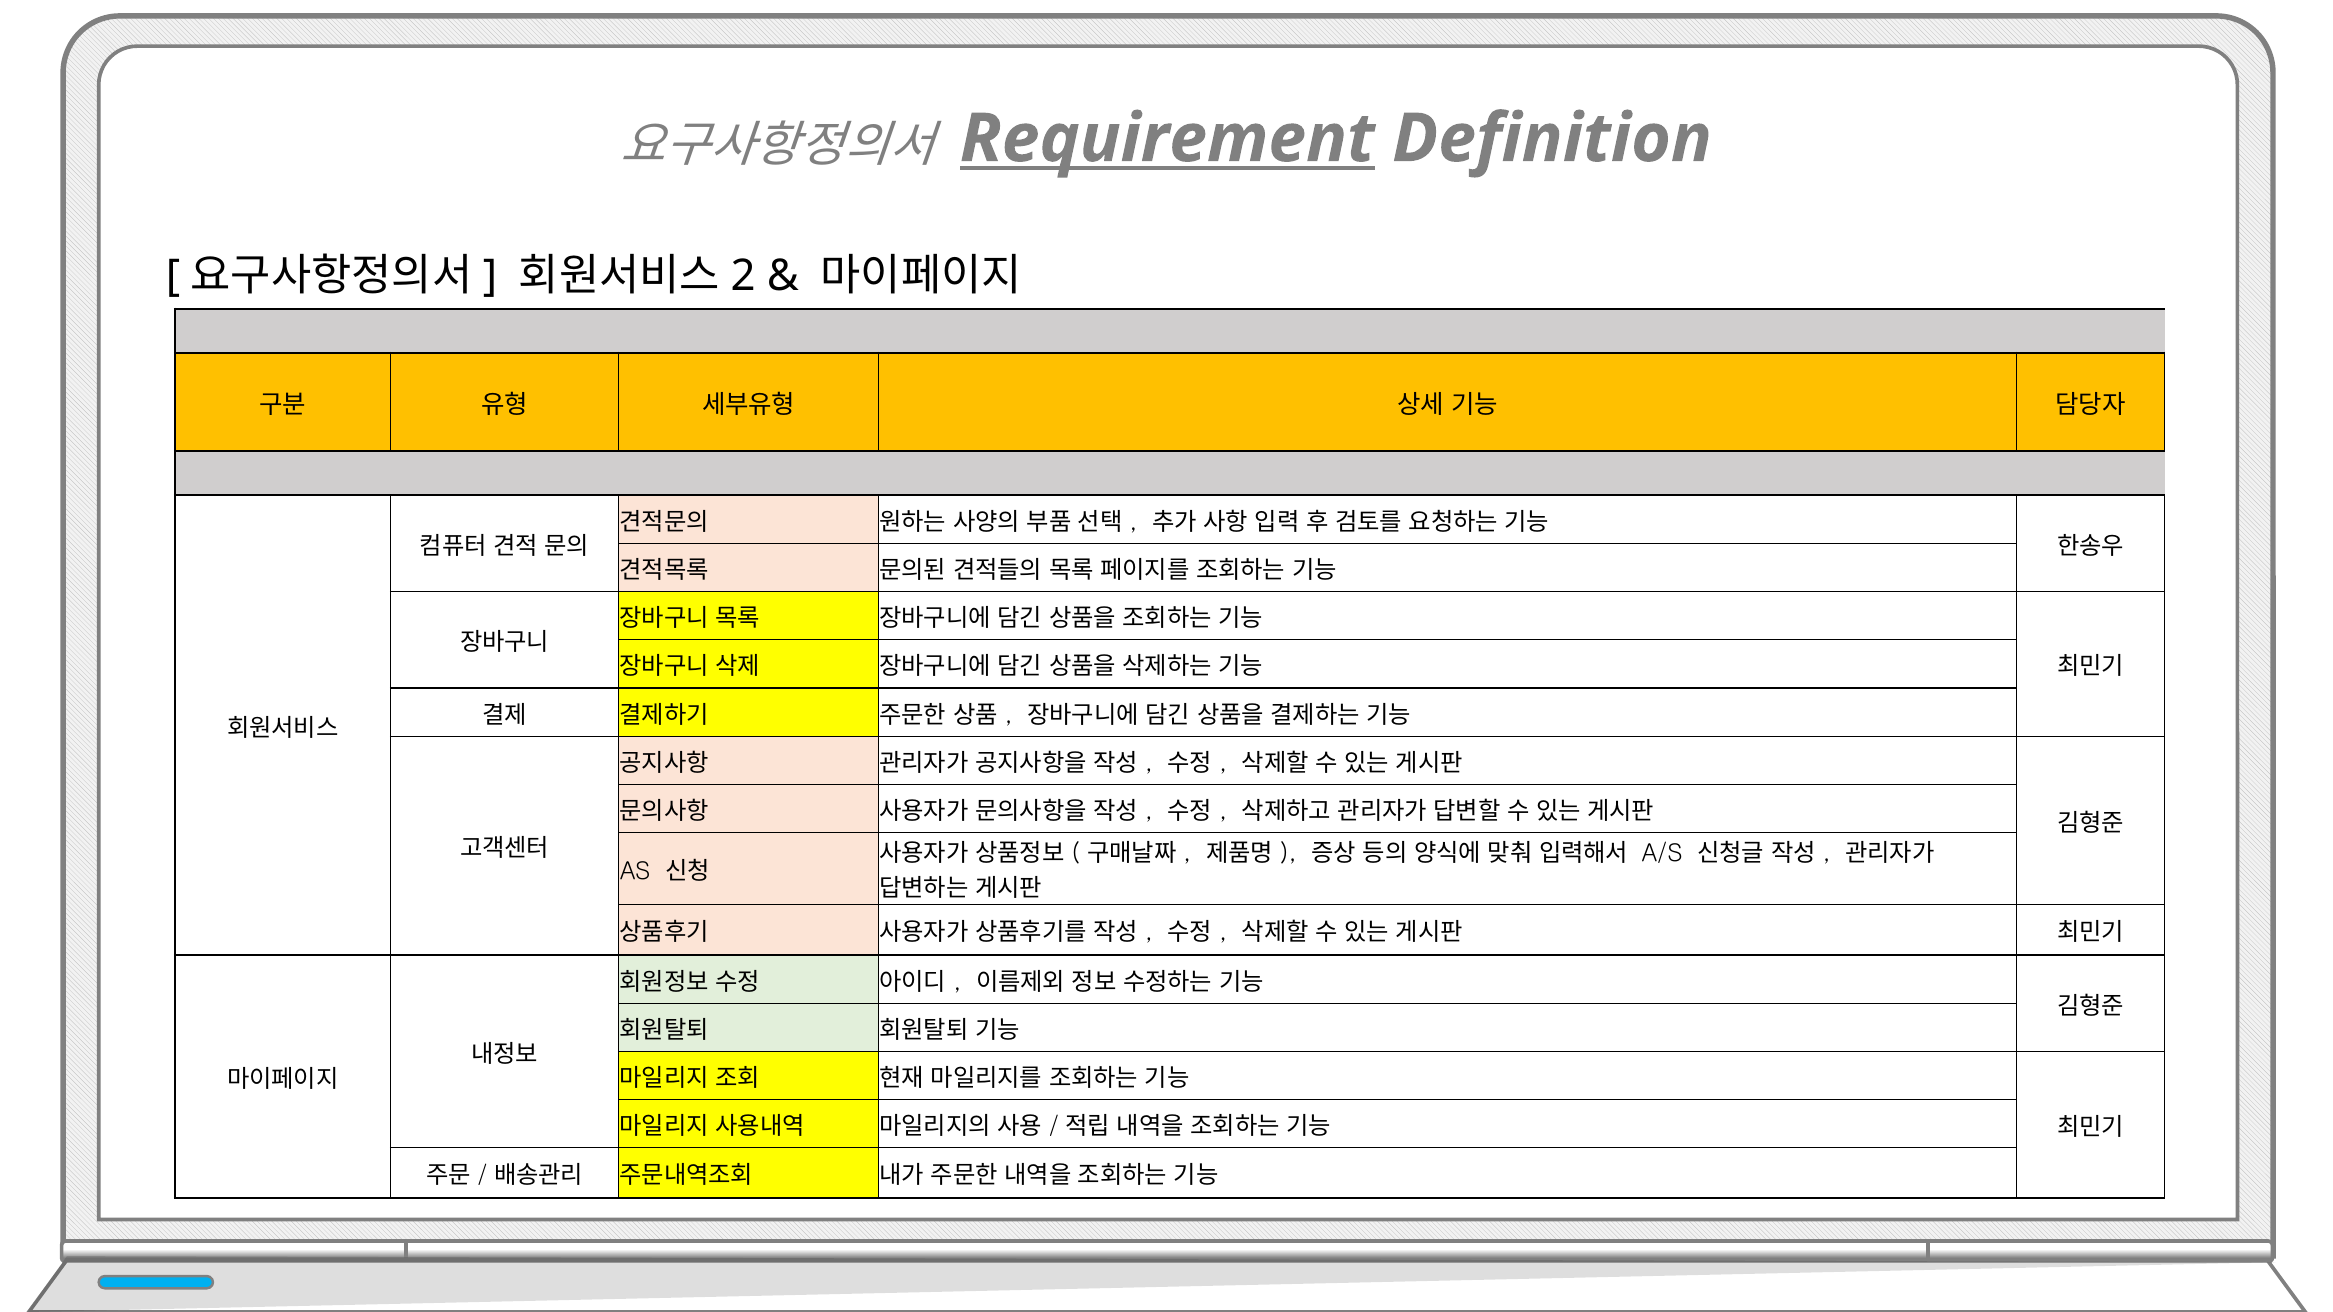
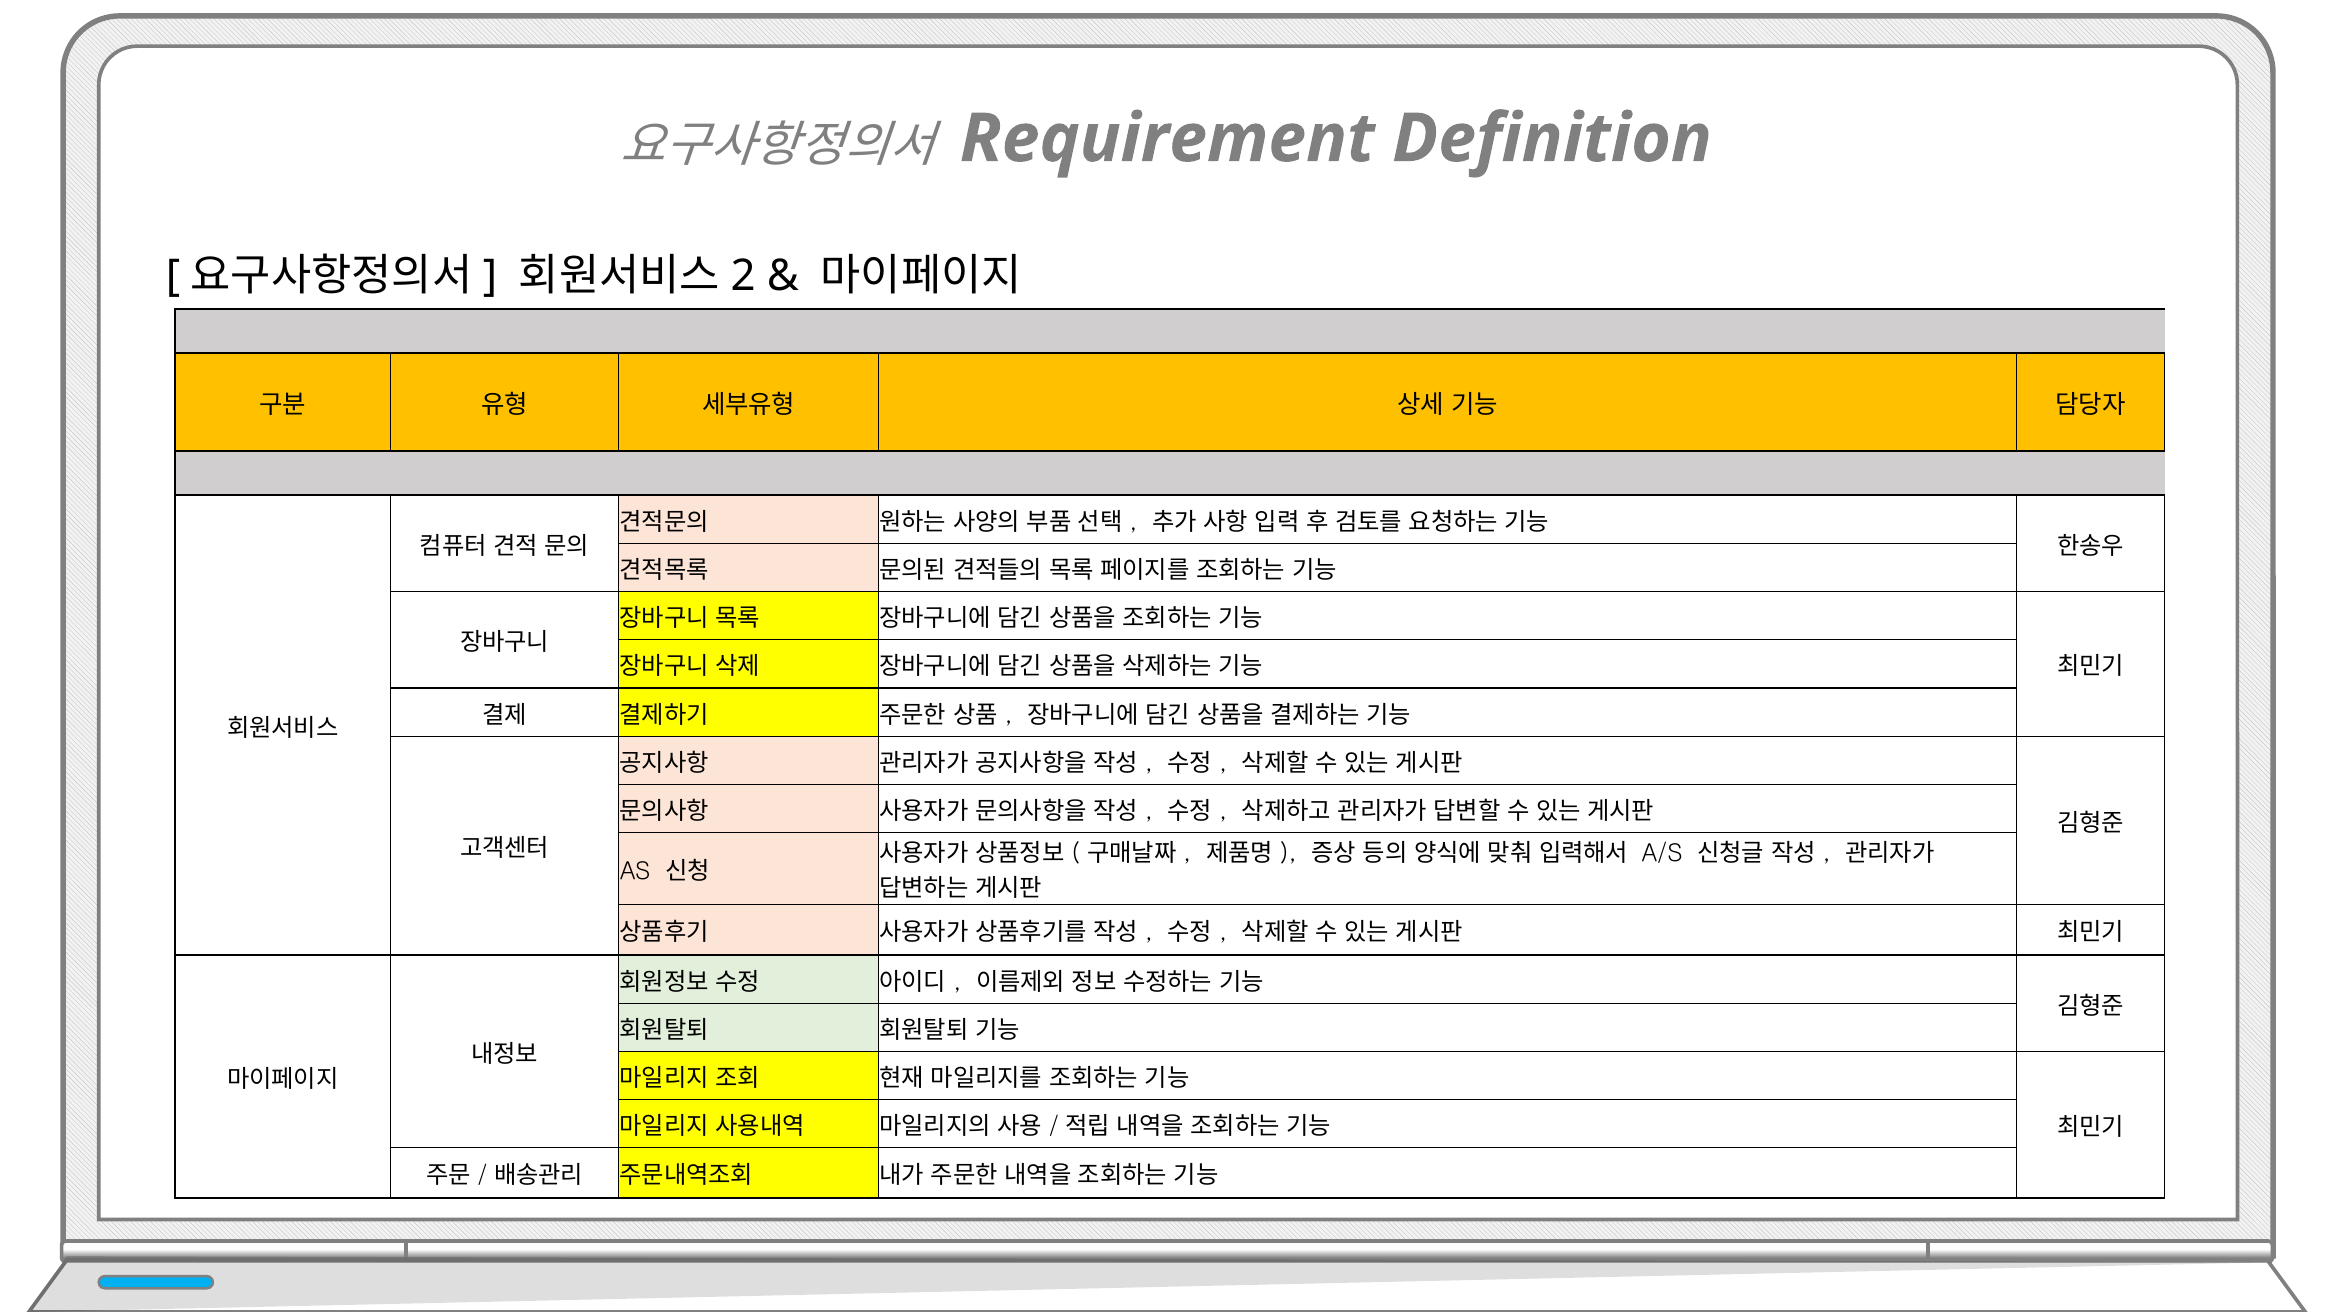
Requirement underline: present -> none
